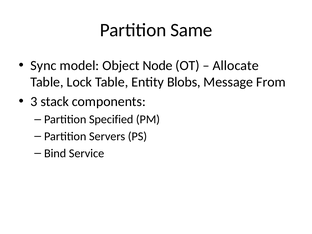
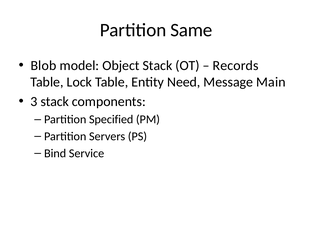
Sync: Sync -> Blob
Object Node: Node -> Stack
Allocate: Allocate -> Records
Blobs: Blobs -> Need
From: From -> Main
